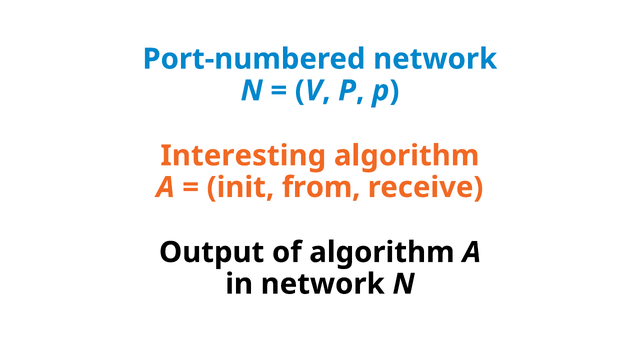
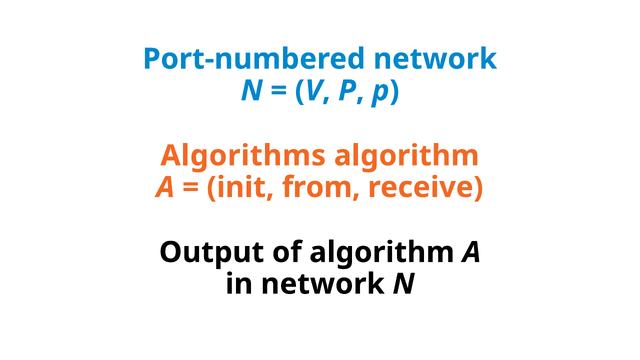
Interesting: Interesting -> Algorithms
